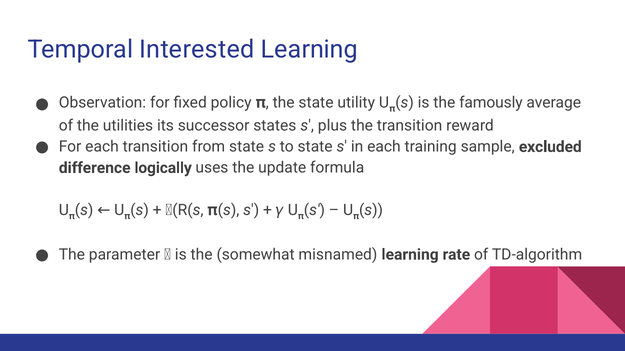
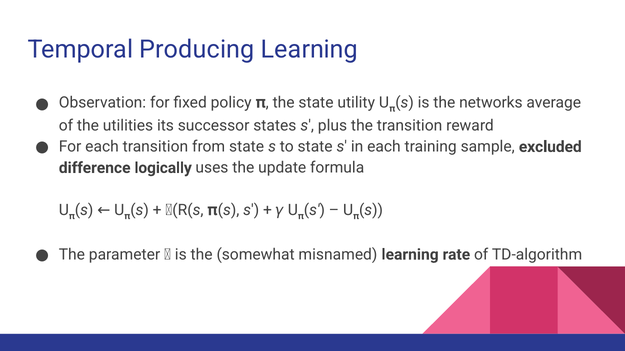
Interested: Interested -> Producing
famously: famously -> networks
